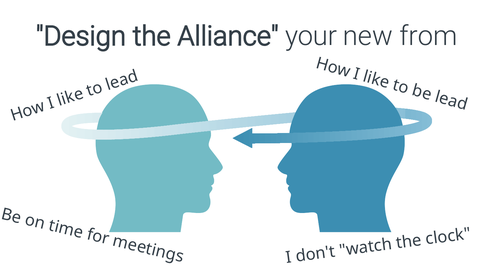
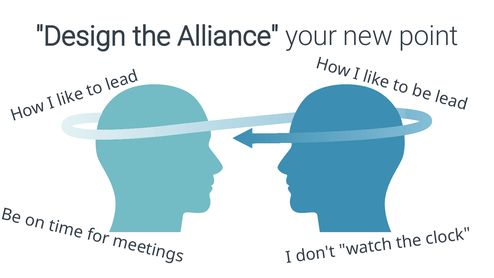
from: from -> point
